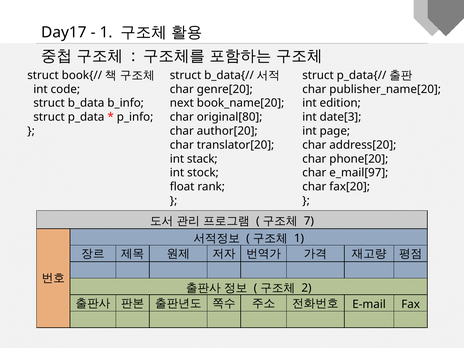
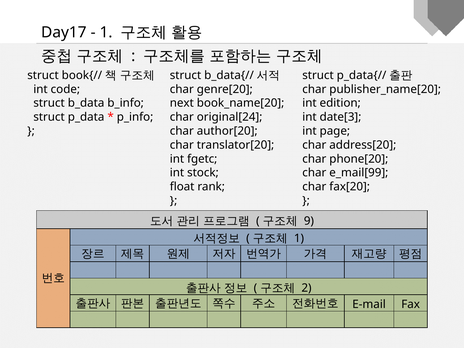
original[80: original[80 -> original[24
stack: stack -> fgetc
e_mail[97: e_mail[97 -> e_mail[99
7: 7 -> 9
